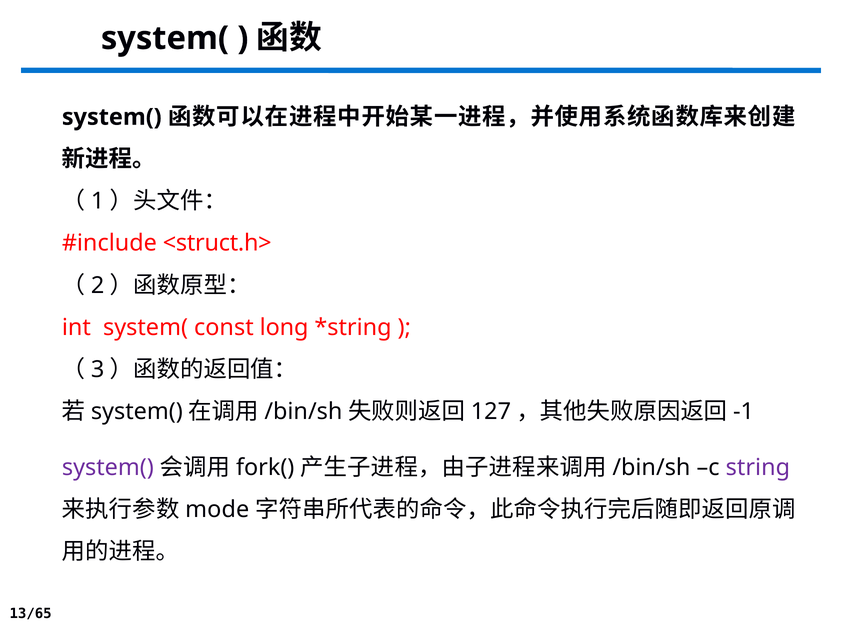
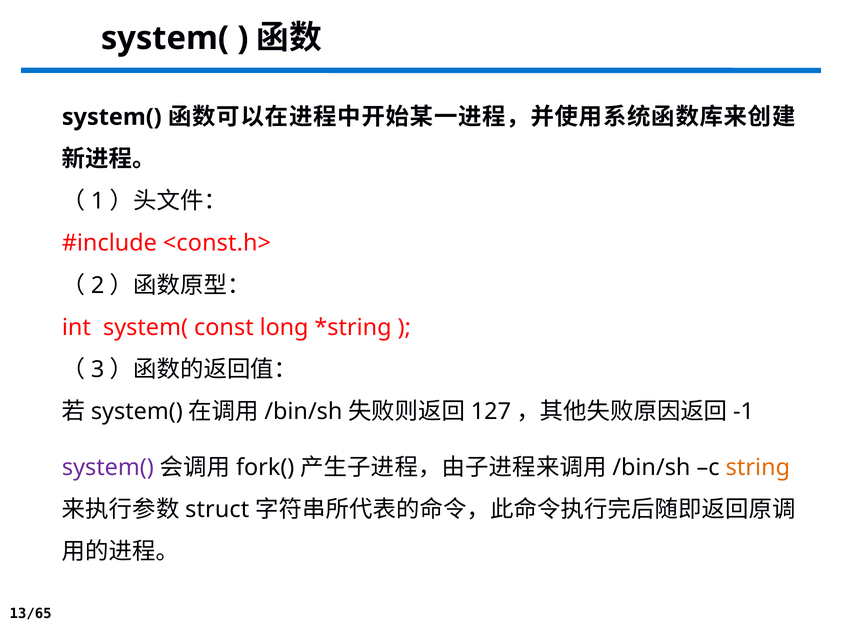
<struct.h>: <struct.h> -> <const.h>
string colour: purple -> orange
mode: mode -> struct
